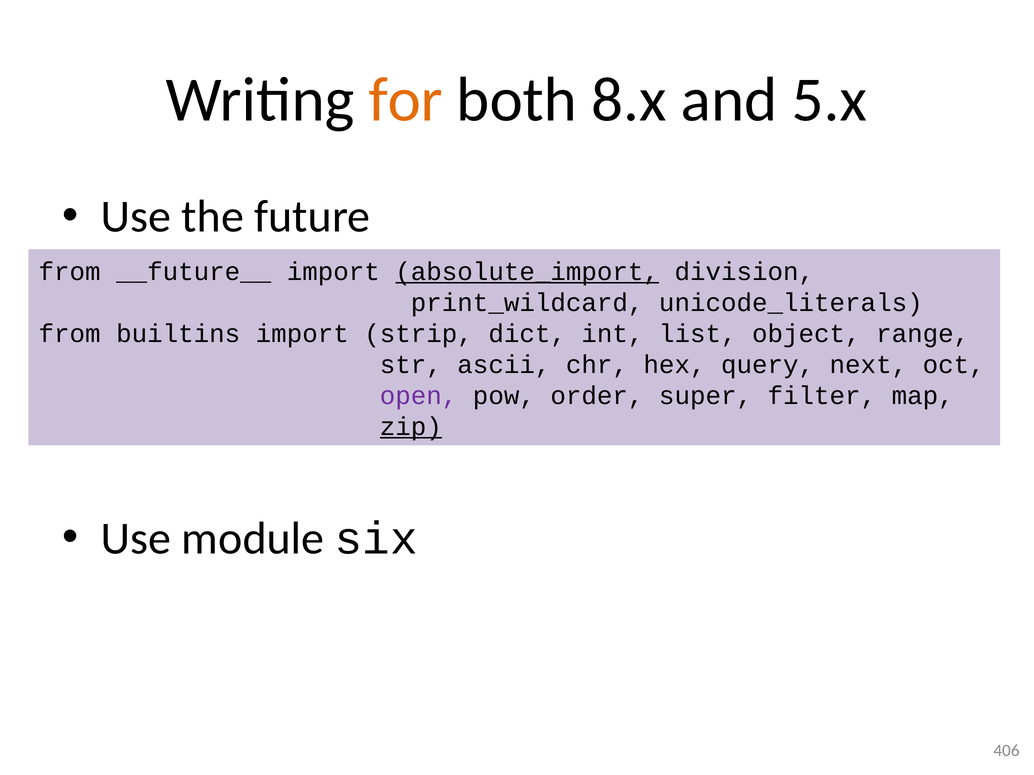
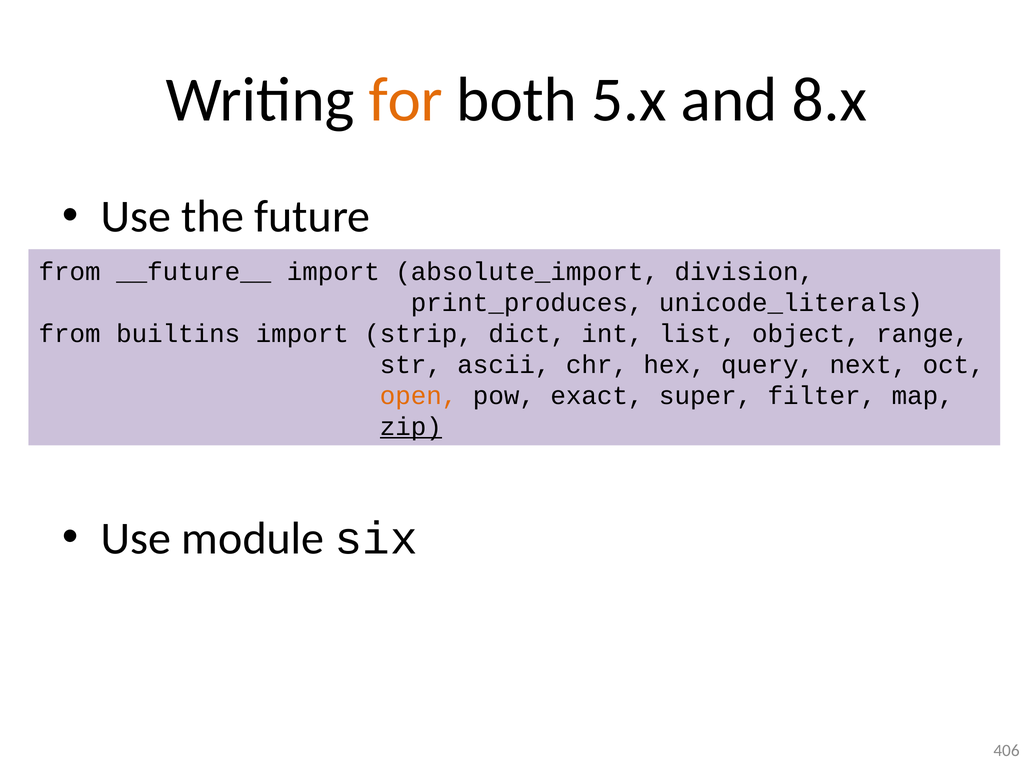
8.x: 8.x -> 5.x
5.x: 5.x -> 8.x
absolute_import underline: present -> none
print_wildcard: print_wildcard -> print_produces
open colour: purple -> orange
order: order -> exact
